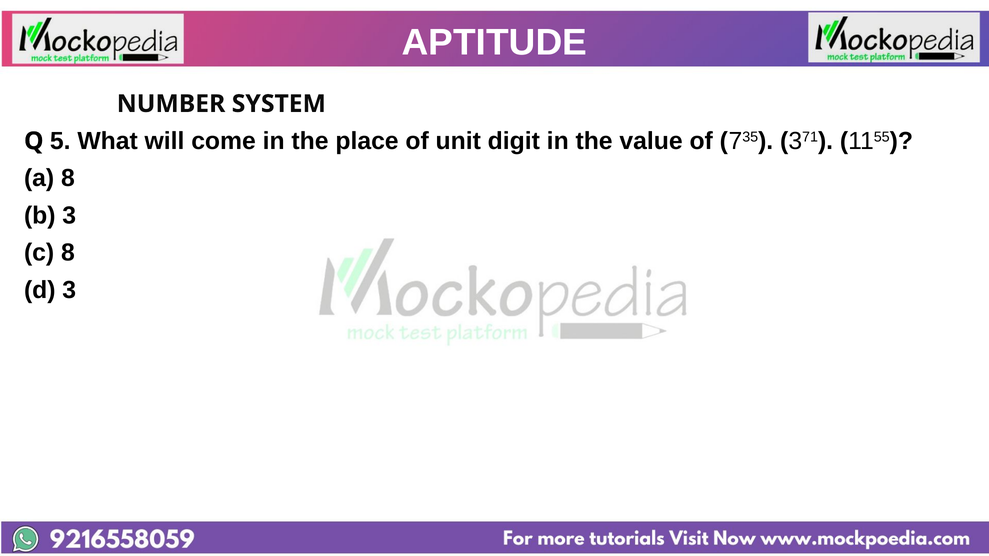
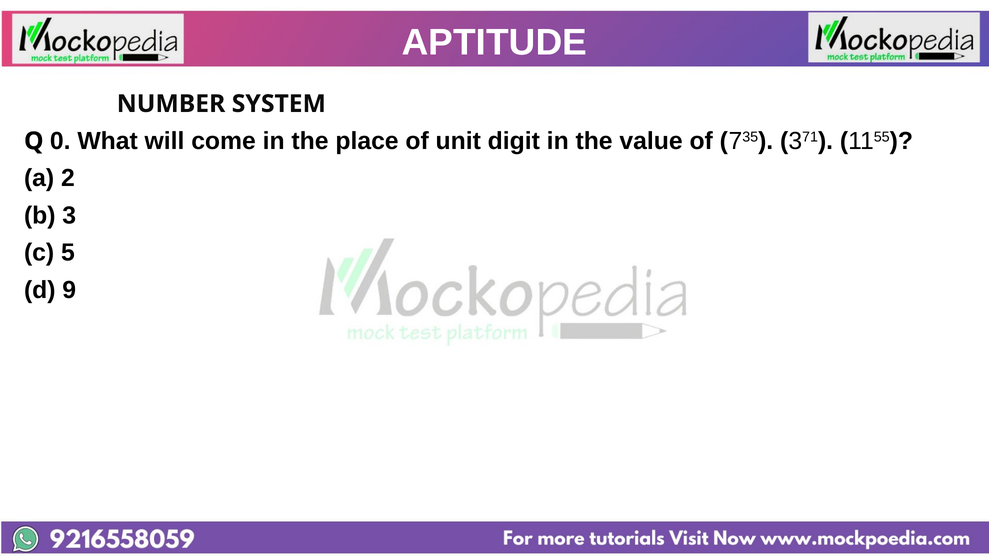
5: 5 -> 0
8 at (68, 178): 8 -> 2
c 8: 8 -> 5
d 3: 3 -> 9
